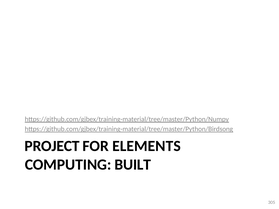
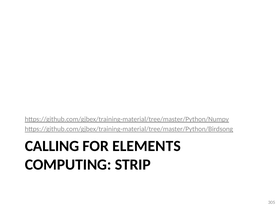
PROJECT: PROJECT -> CALLING
BUILT: BUILT -> STRIP
